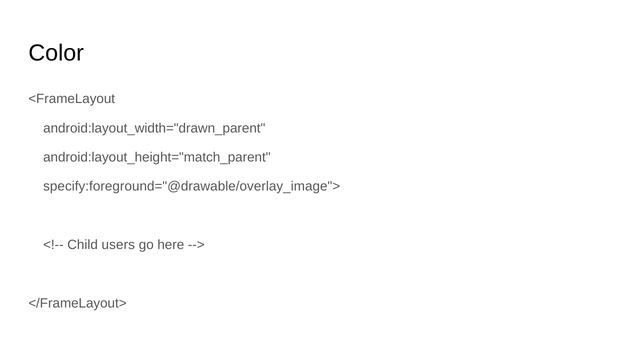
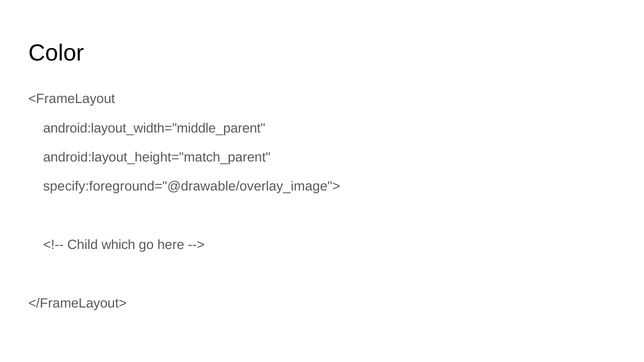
android:layout_width="drawn_parent: android:layout_width="drawn_parent -> android:layout_width="middle_parent
users: users -> which
